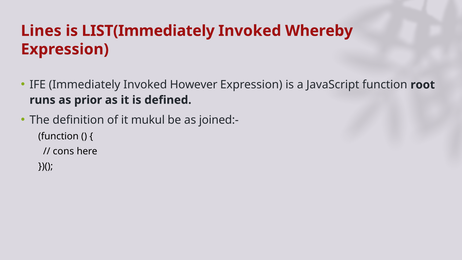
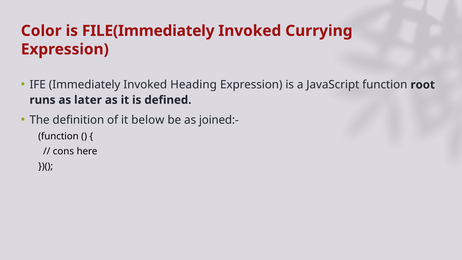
Lines: Lines -> Color
LIST(Immediately: LIST(Immediately -> FILE(Immediately
Whereby: Whereby -> Currying
However: However -> Heading
prior: prior -> later
mukul: mukul -> below
